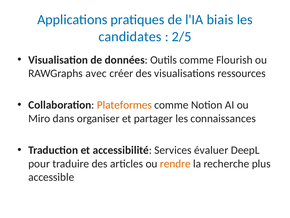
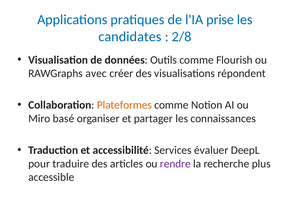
biais: biais -> prise
2/5: 2/5 -> 2/8
ressources: ressources -> répondent
dans: dans -> basé
rendre colour: orange -> purple
